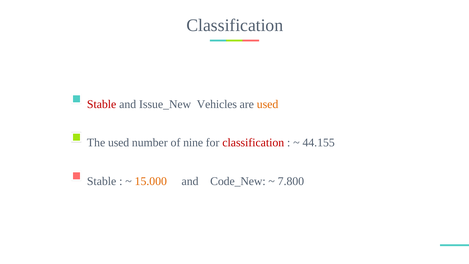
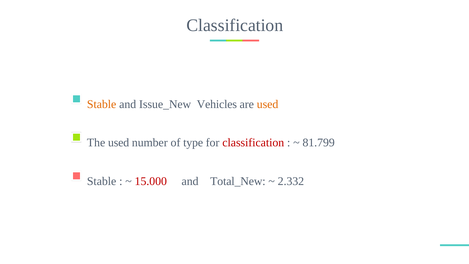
Stable at (102, 104) colour: red -> orange
nine: nine -> type
44.155: 44.155 -> 81.799
15.000 colour: orange -> red
Code_New: Code_New -> Total_New
7.800: 7.800 -> 2.332
